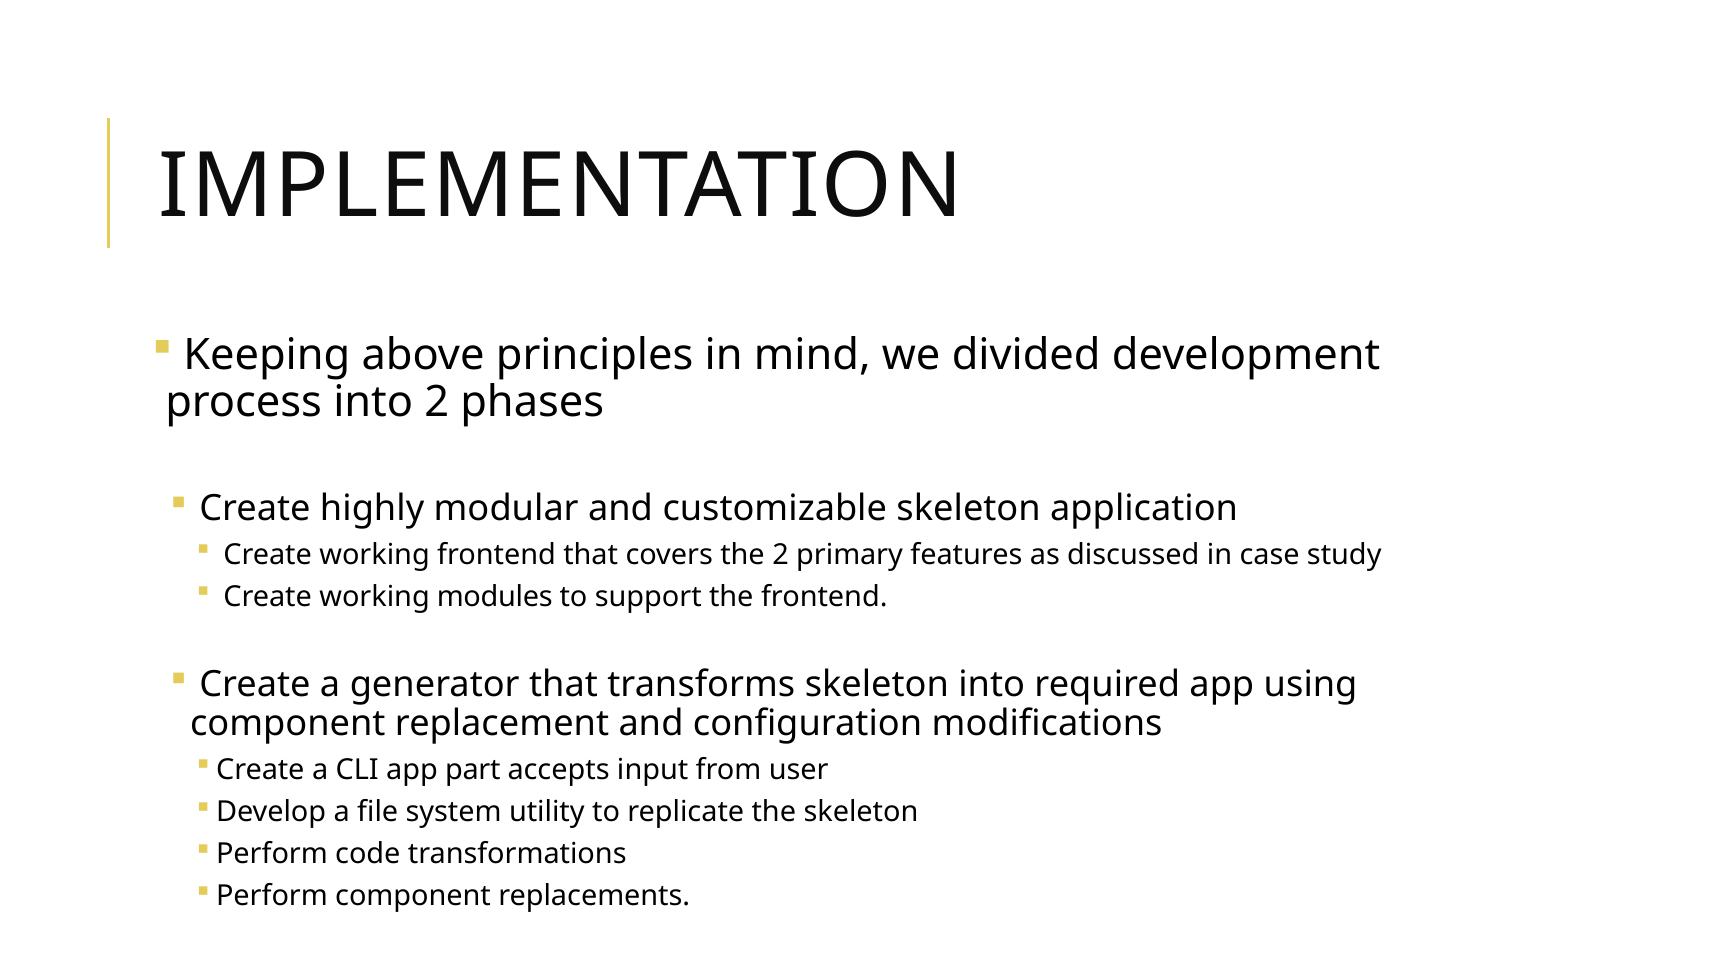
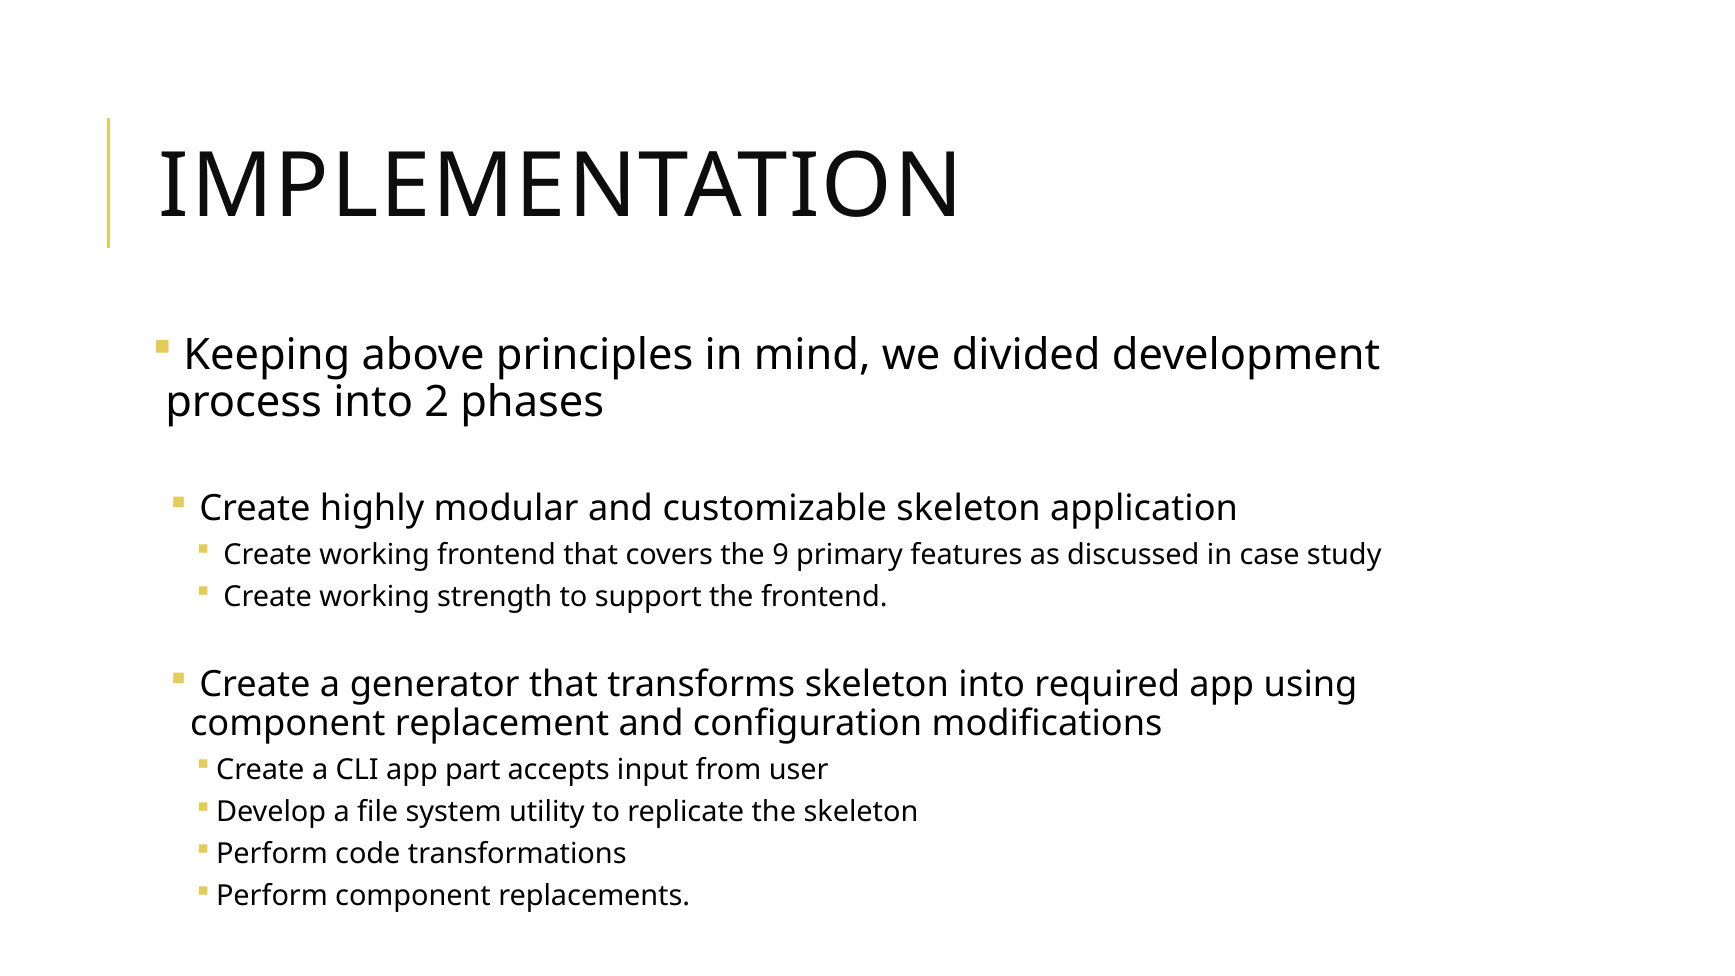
the 2: 2 -> 9
modules: modules -> strength
